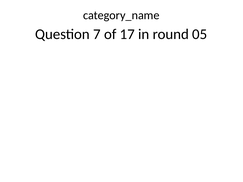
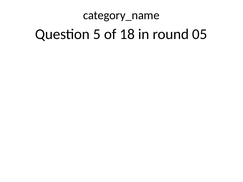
7: 7 -> 5
17: 17 -> 18
